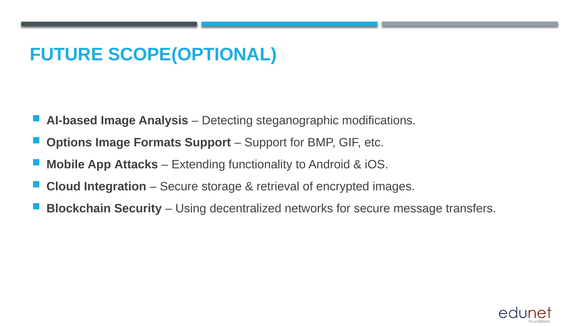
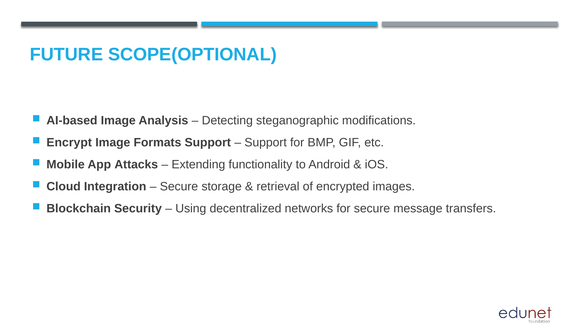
Options: Options -> Encrypt
